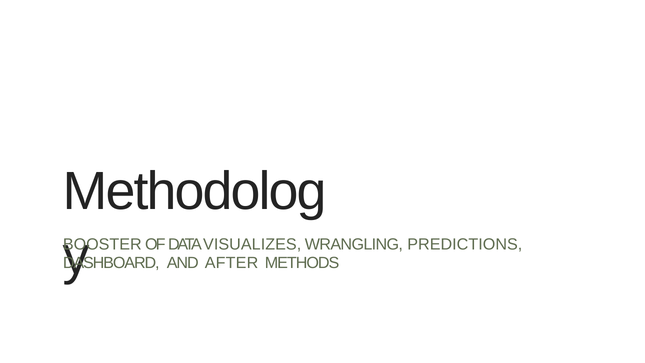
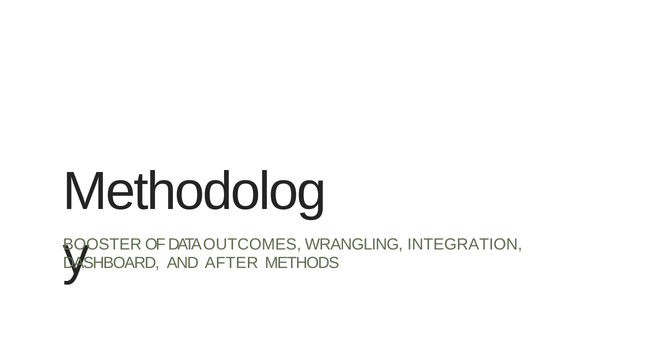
VISUALIZES: VISUALIZES -> OUTCOMES
PREDICTIONS: PREDICTIONS -> INTEGRATION
